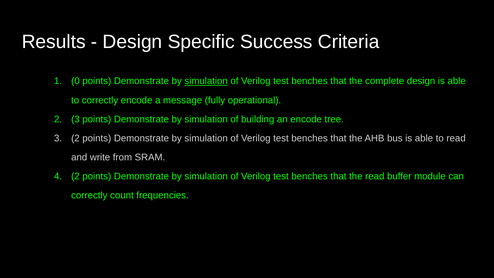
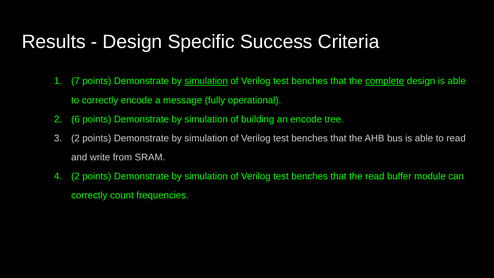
0: 0 -> 7
complete underline: none -> present
2 3: 3 -> 6
